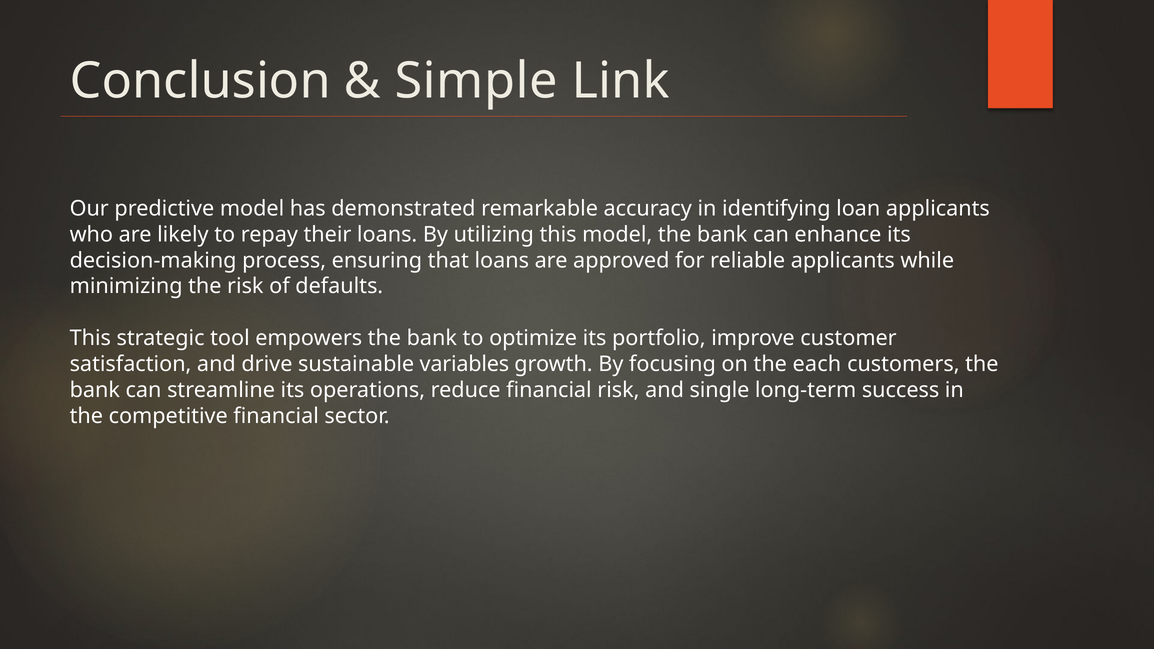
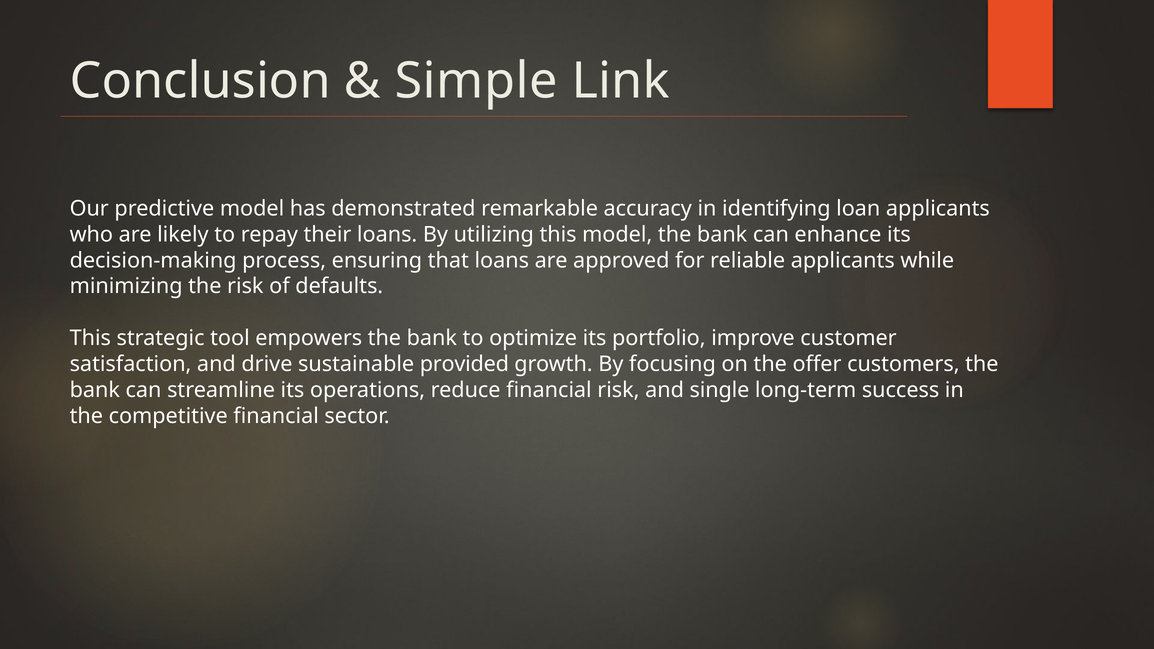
variables: variables -> provided
each: each -> offer
